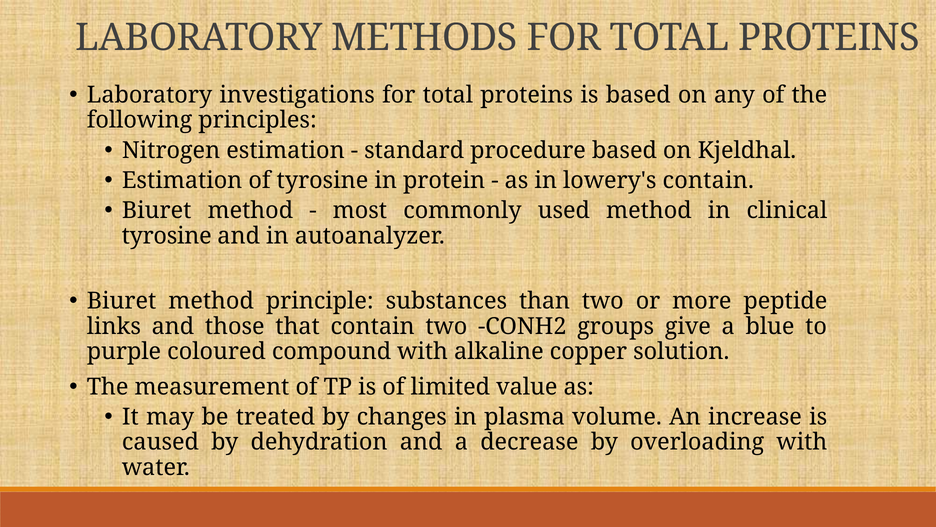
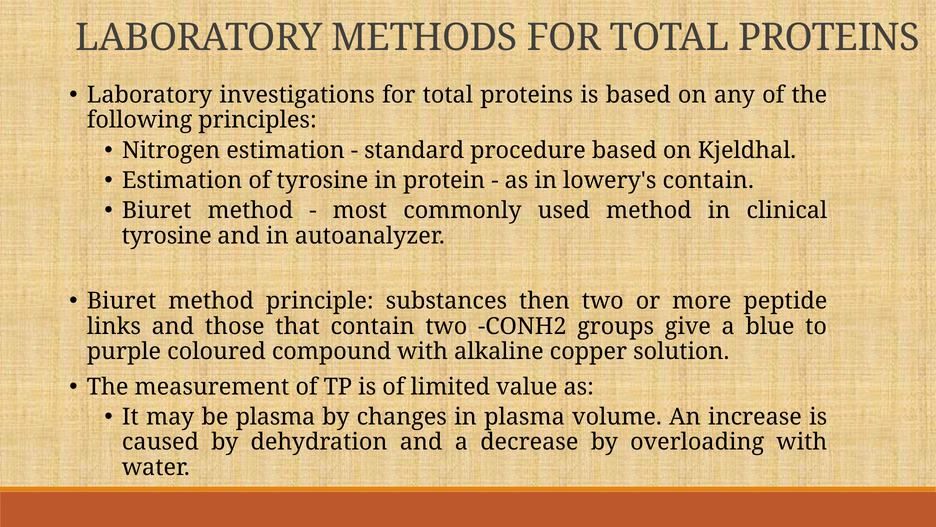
than: than -> then
be treated: treated -> plasma
